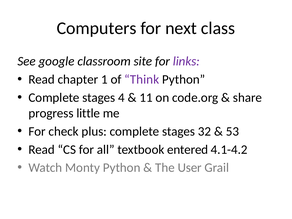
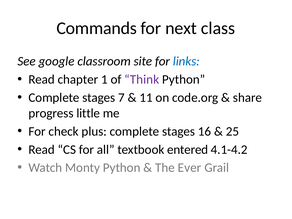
Computers: Computers -> Commands
links colour: purple -> blue
4: 4 -> 7
32: 32 -> 16
53: 53 -> 25
User: User -> Ever
